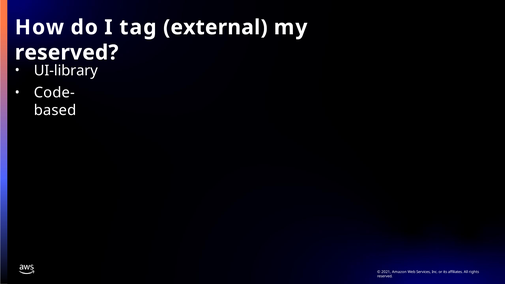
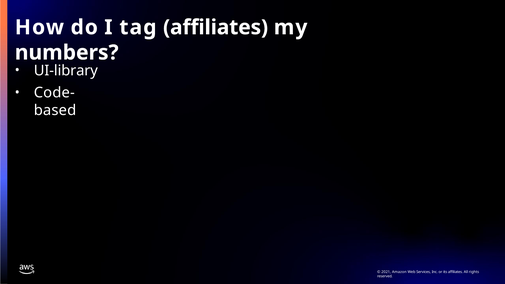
tag external: external -> affiliates
reserved at (67, 53): reserved -> numbers
